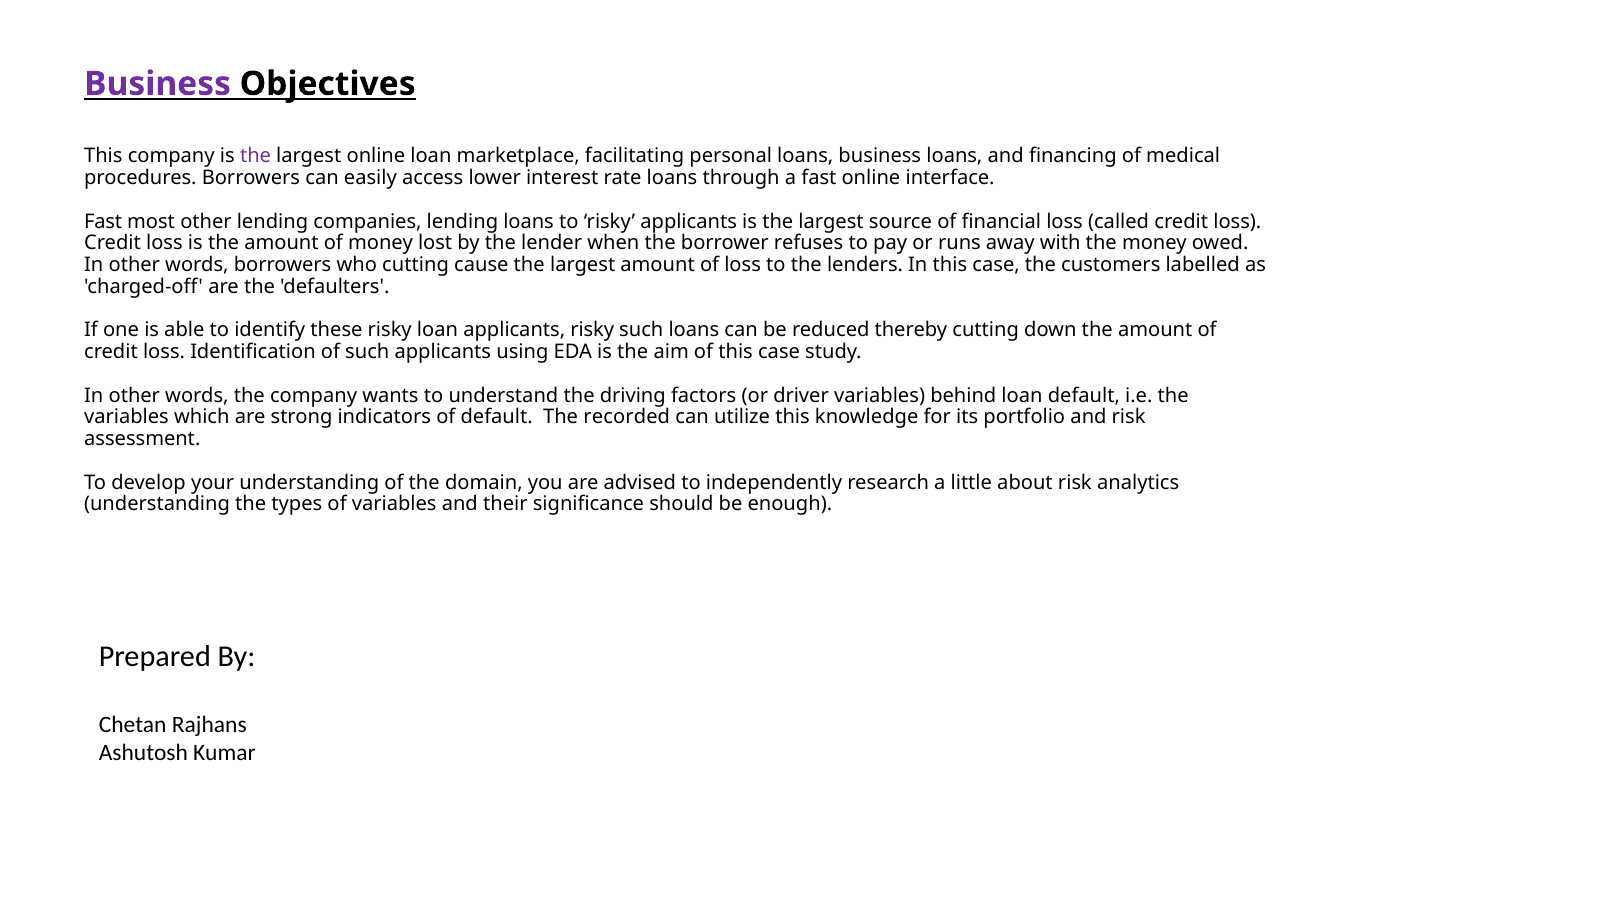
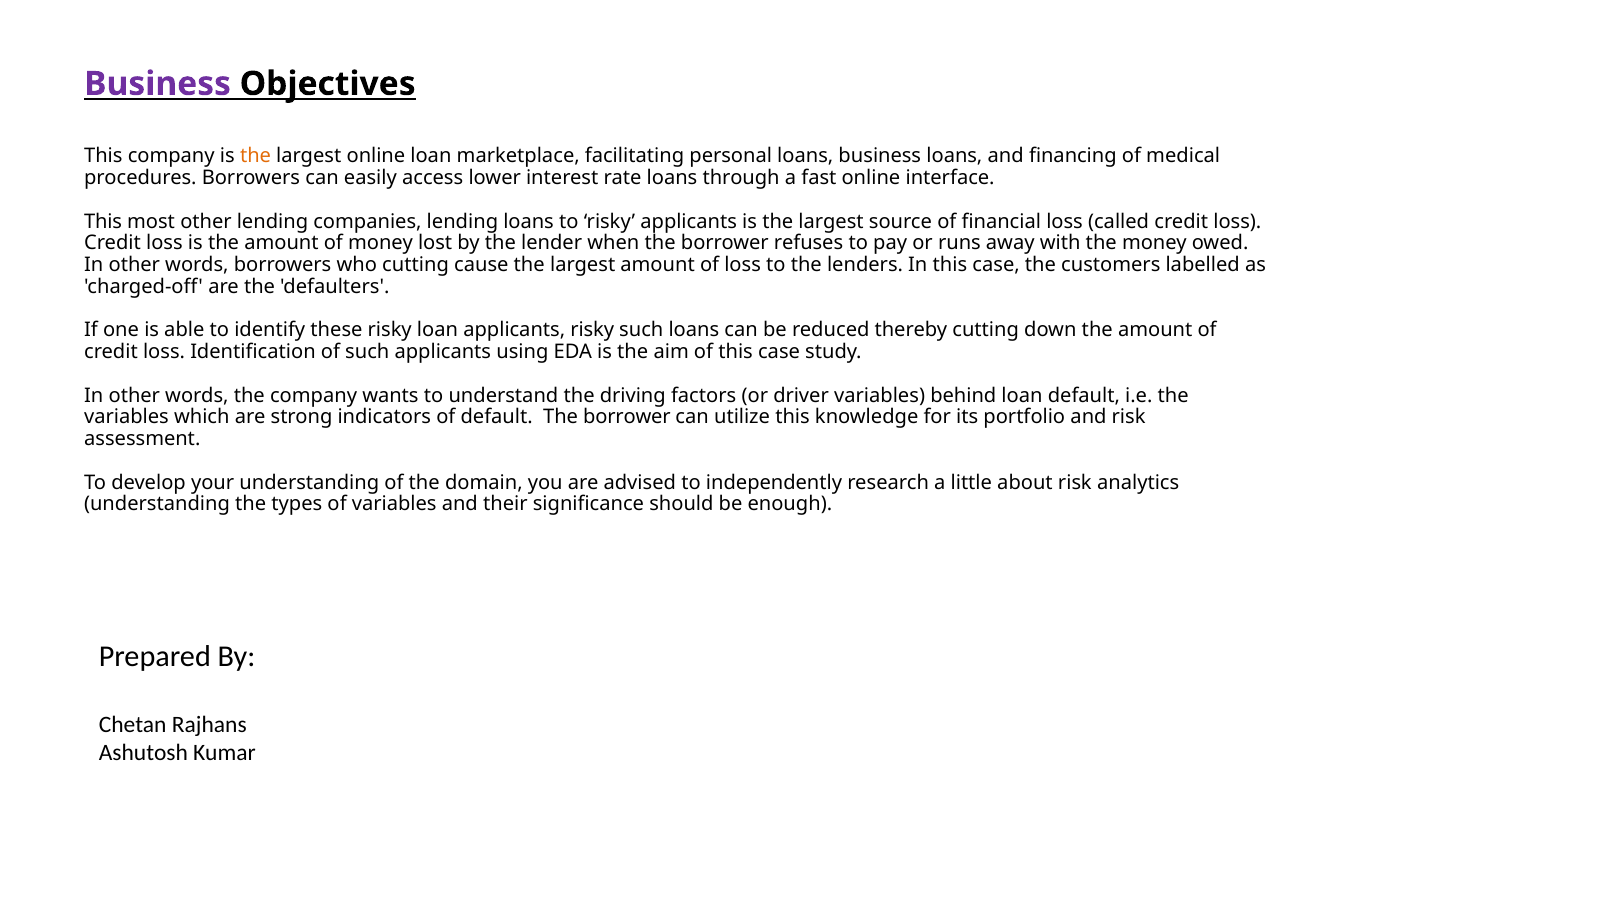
the at (256, 156) colour: purple -> orange
Fast at (103, 222): Fast -> This
default The recorded: recorded -> borrower
